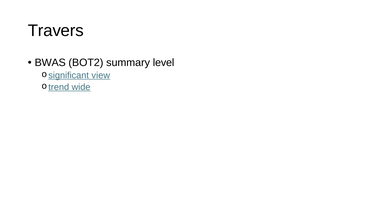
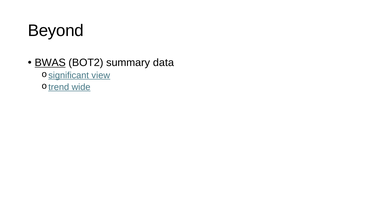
Travers: Travers -> Beyond
BWAS underline: none -> present
level: level -> data
